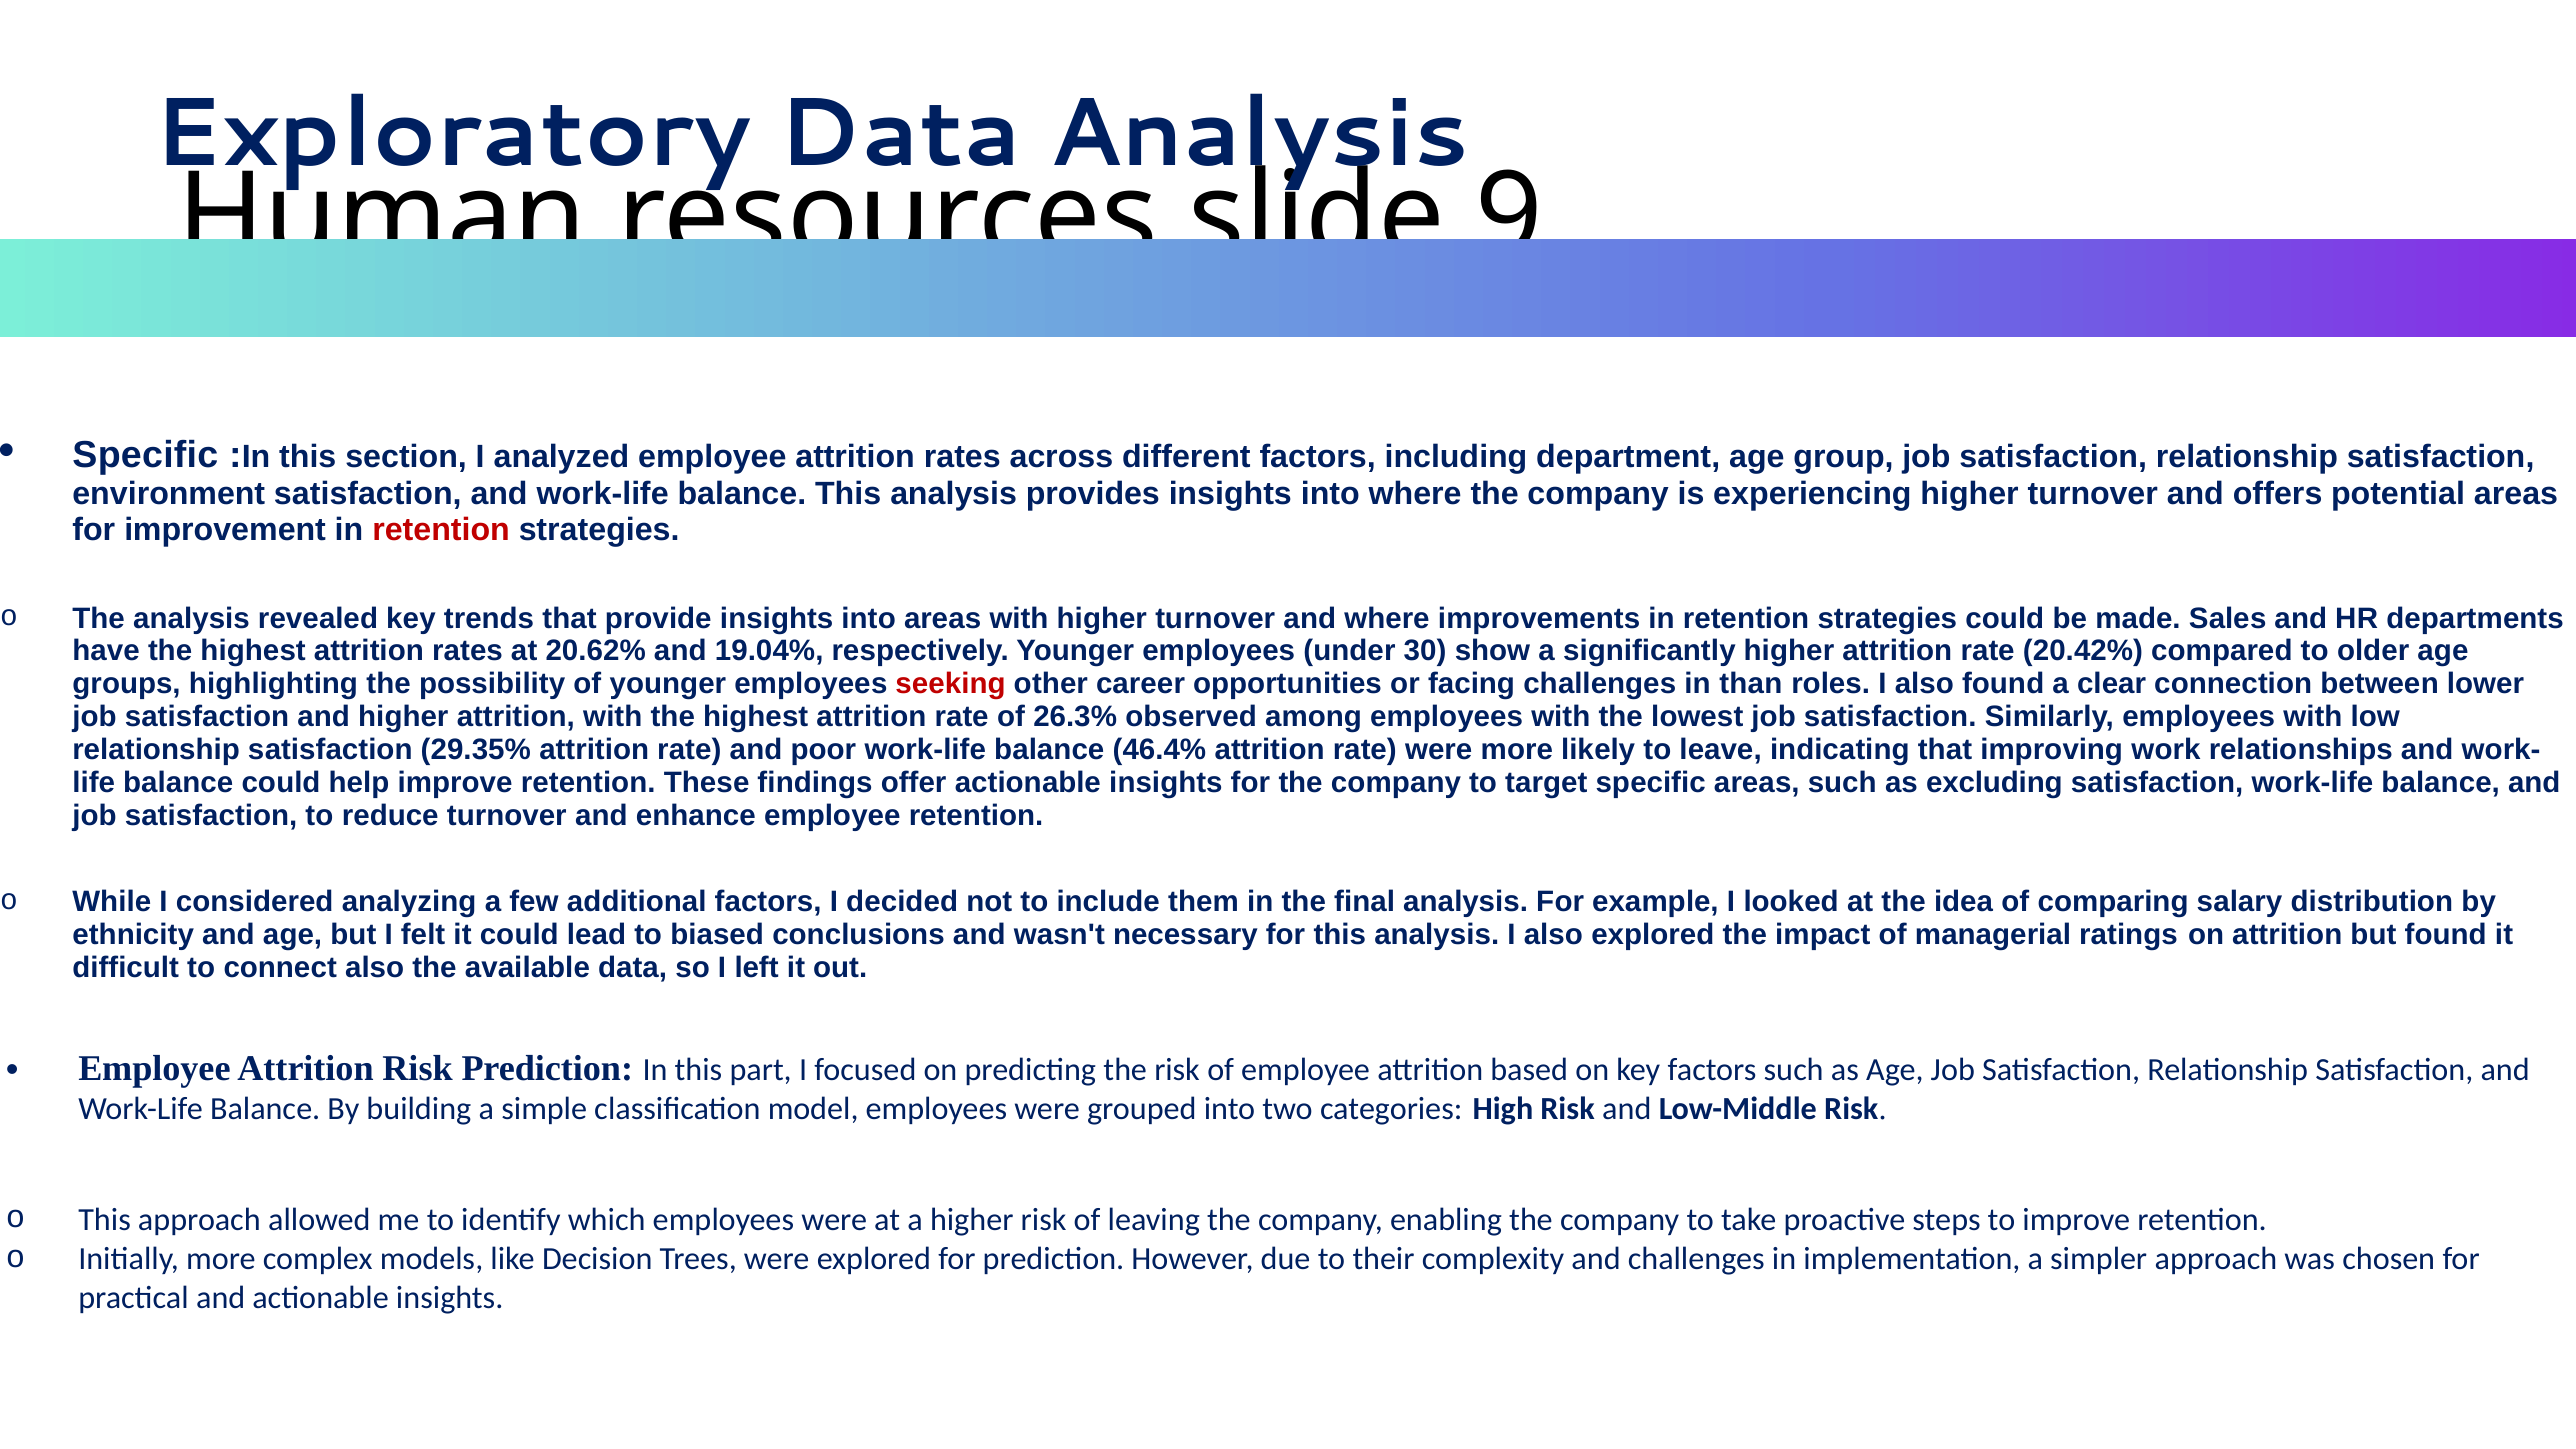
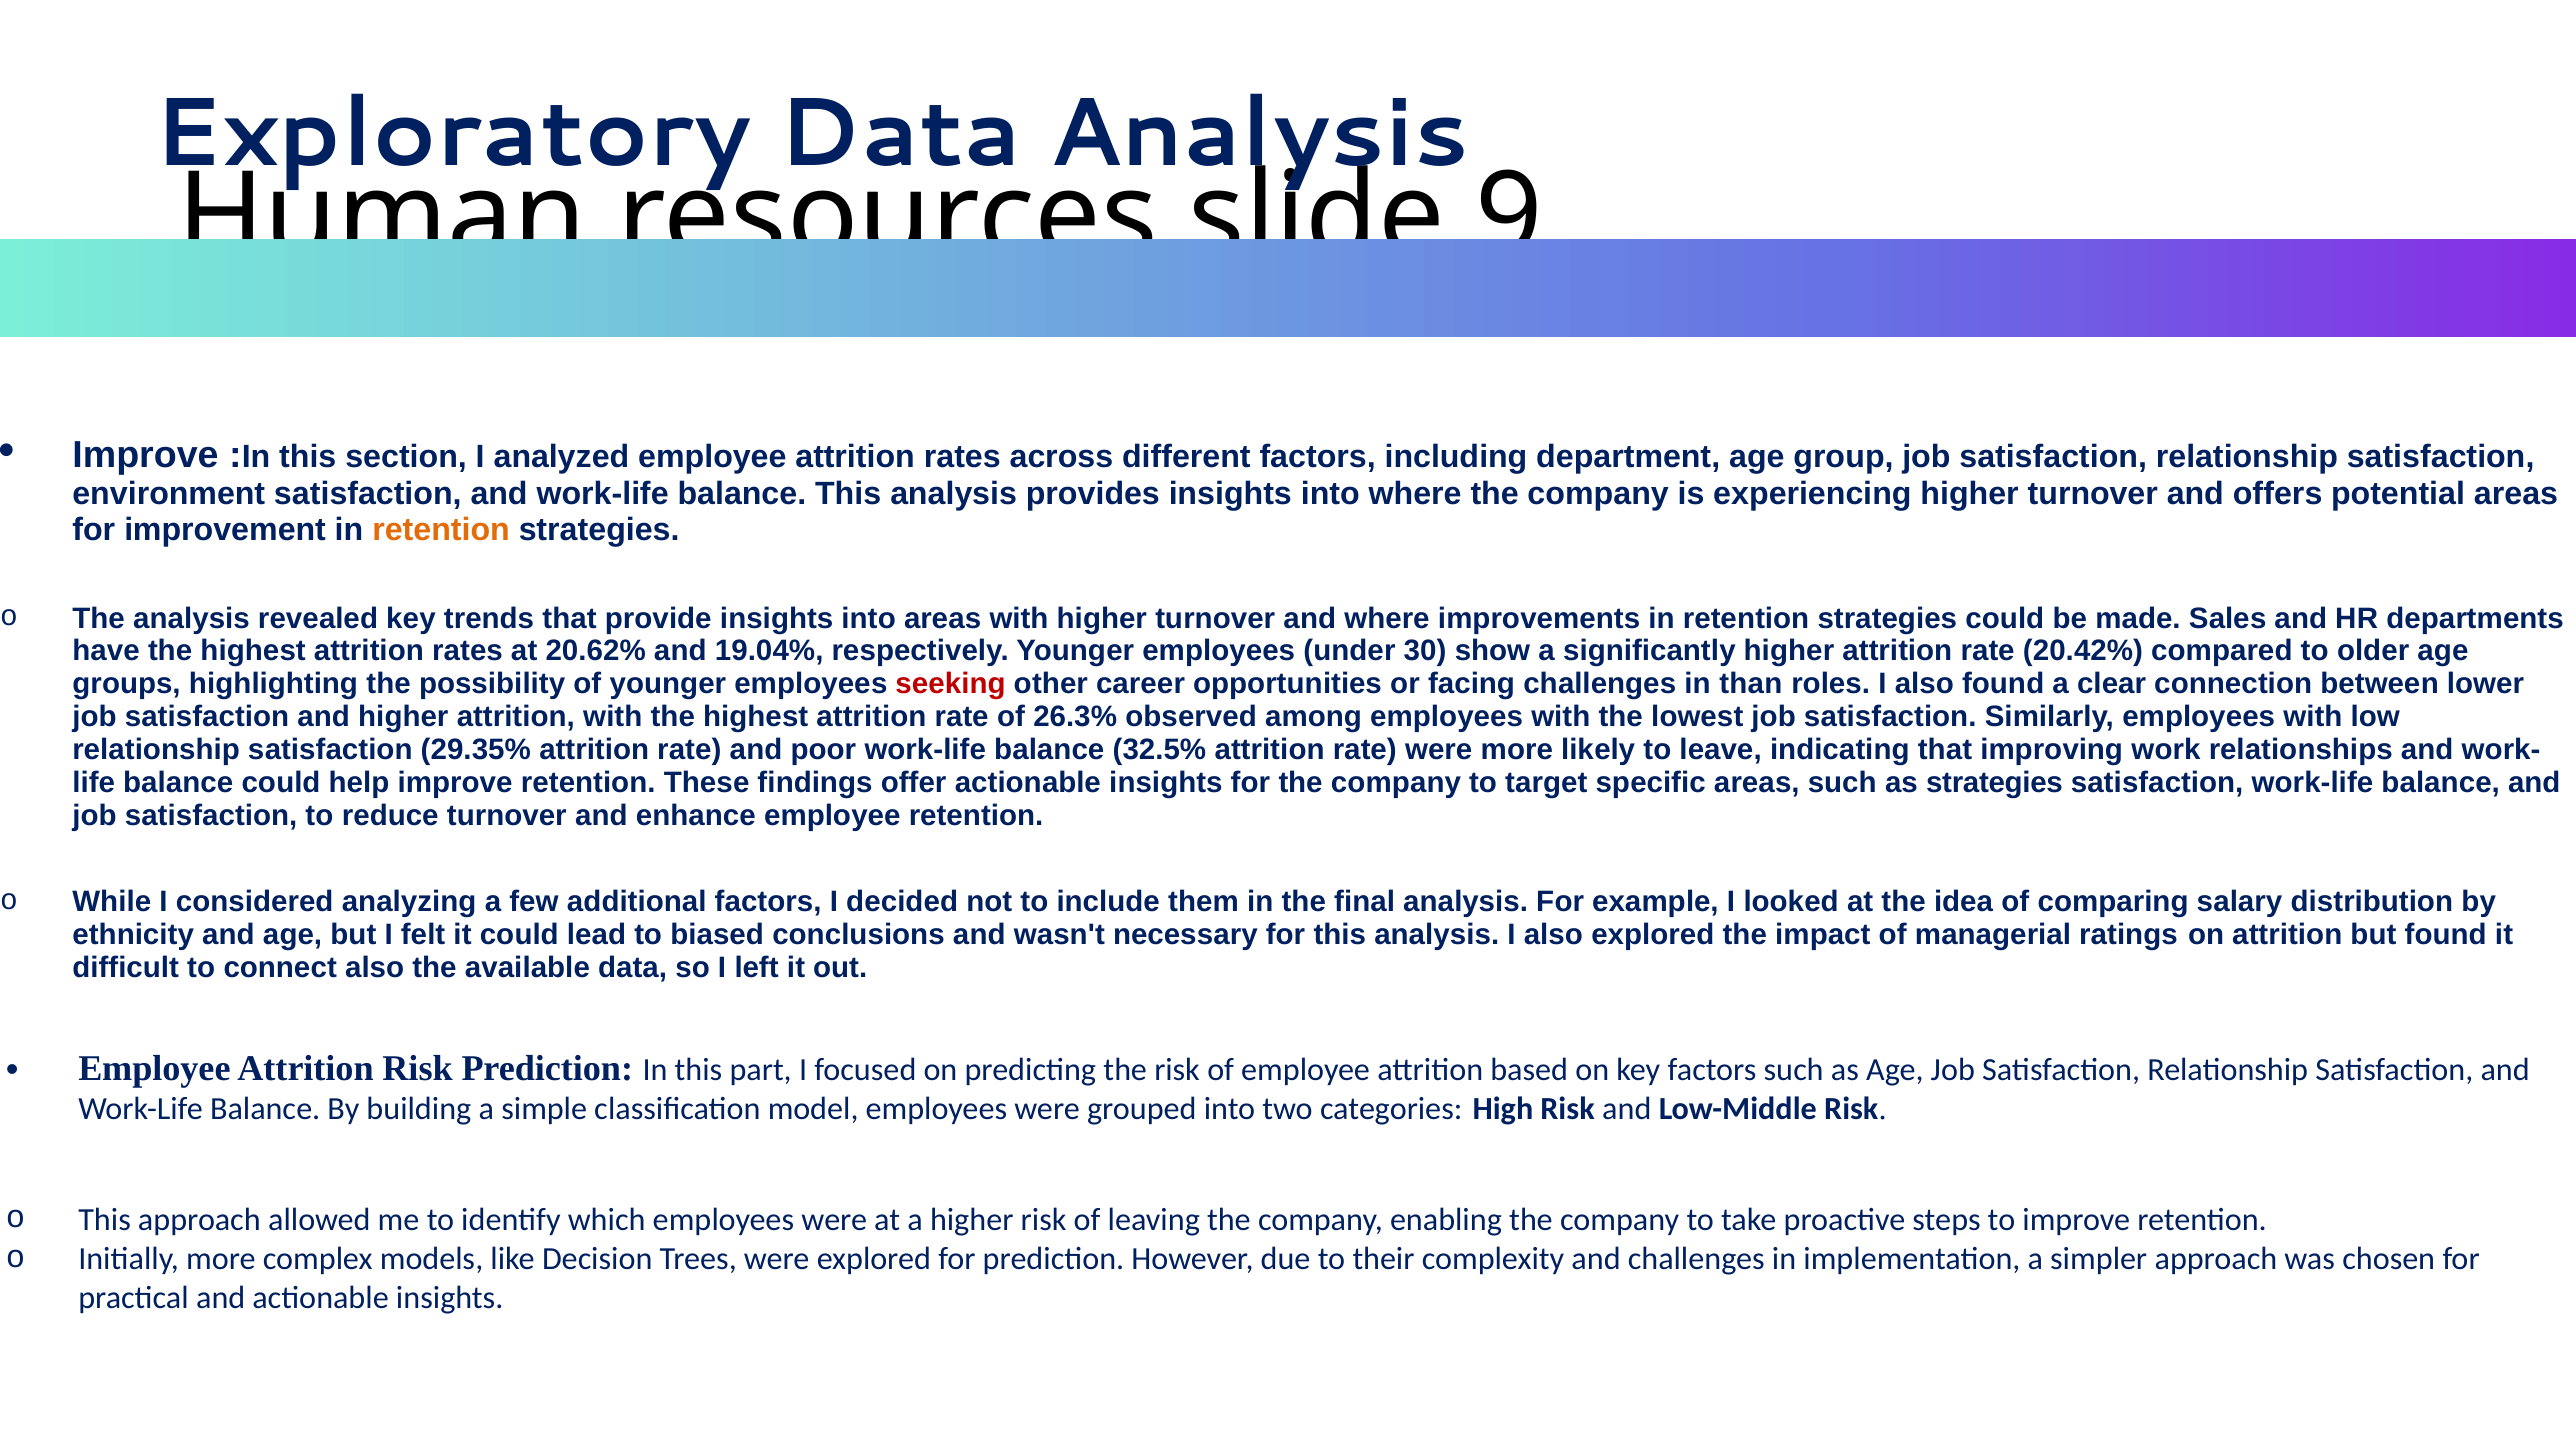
Specific at (145, 455): Specific -> Improve
retention at (441, 530) colour: red -> orange
46.4%: 46.4% -> 32.5%
as excluding: excluding -> strategies
